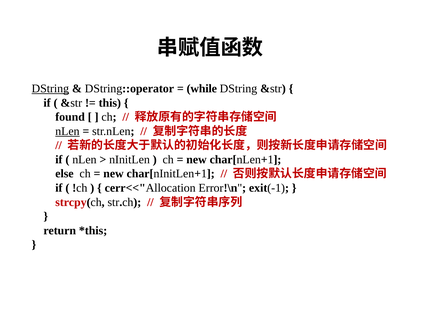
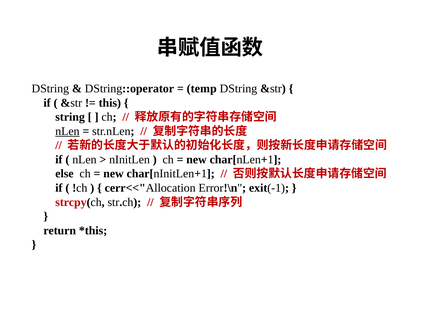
DString at (50, 89) underline: present -> none
while: while -> temp
found: found -> string
